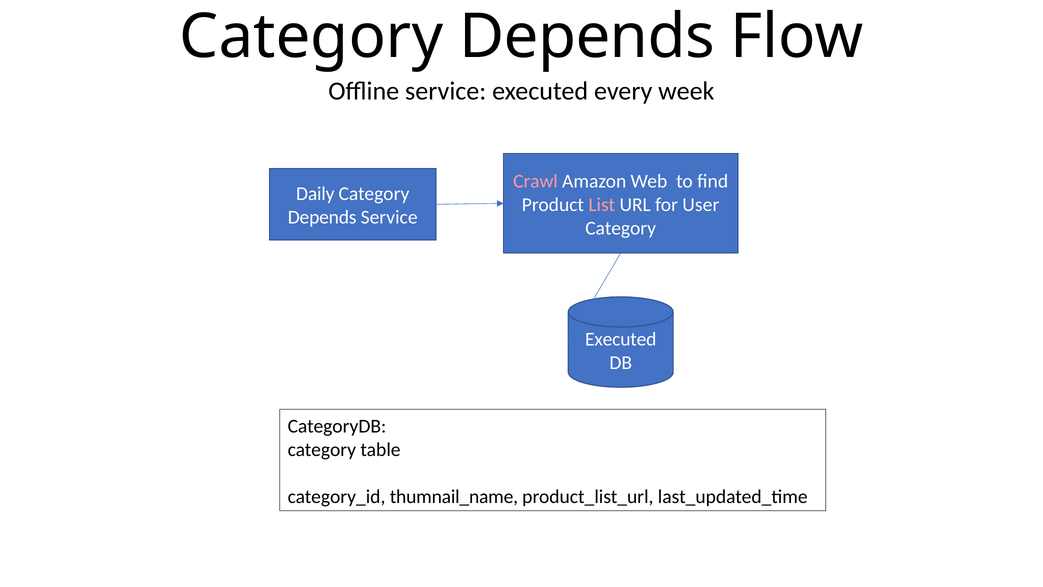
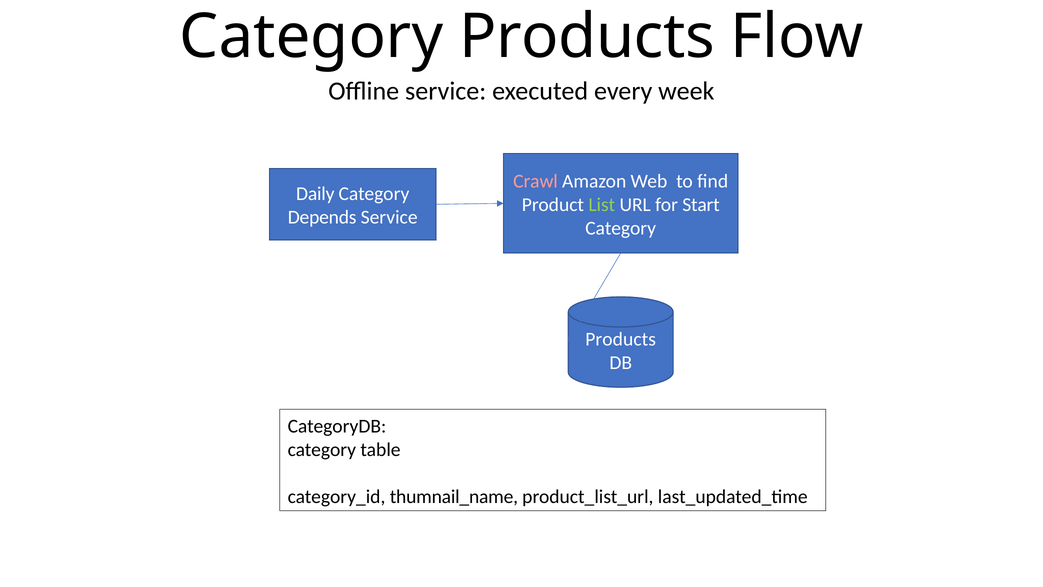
Depends at (587, 37): Depends -> Products
List colour: pink -> light green
User: User -> Start
Executed at (621, 339): Executed -> Products
